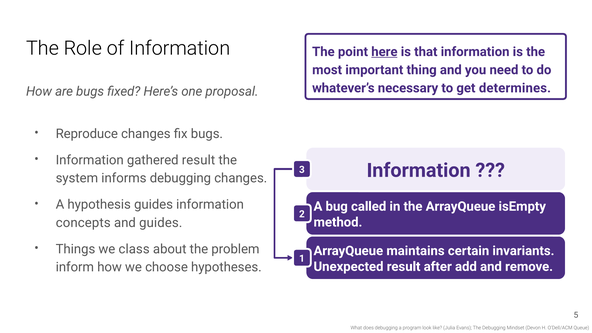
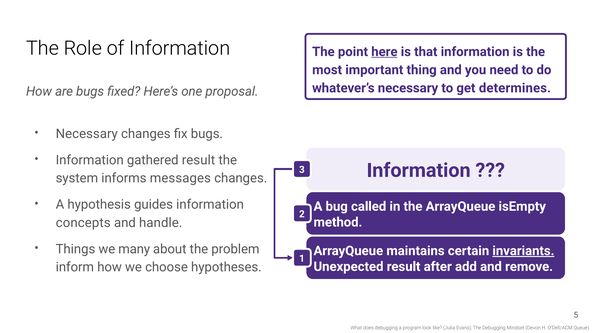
Reproduce at (87, 134): Reproduce -> Necessary
informs debugging: debugging -> messages
and guides: guides -> handle
class: class -> many
invariants underline: none -> present
